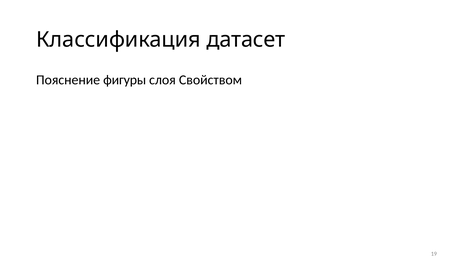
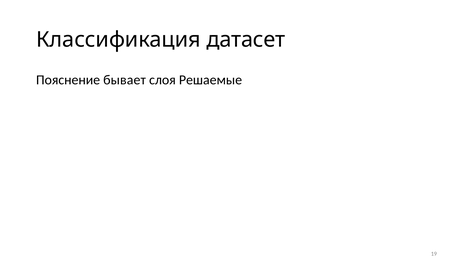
фигуры: фигуры -> бывает
Свойством: Свойством -> Решаемые
